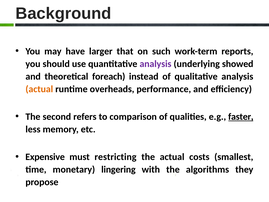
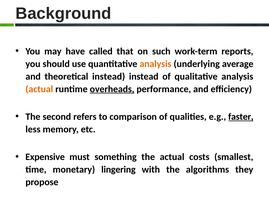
larger: larger -> called
analysis at (155, 64) colour: purple -> orange
showed: showed -> average
theoretical foreach: foreach -> instead
overheads underline: none -> present
restricting: restricting -> something
